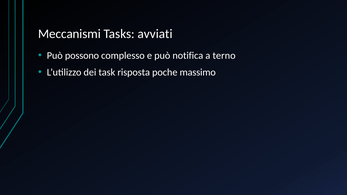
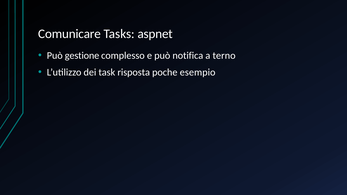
Meccanismi: Meccanismi -> Comunicare
avviati: avviati -> aspnet
possono: possono -> gestione
massimo: massimo -> esempio
